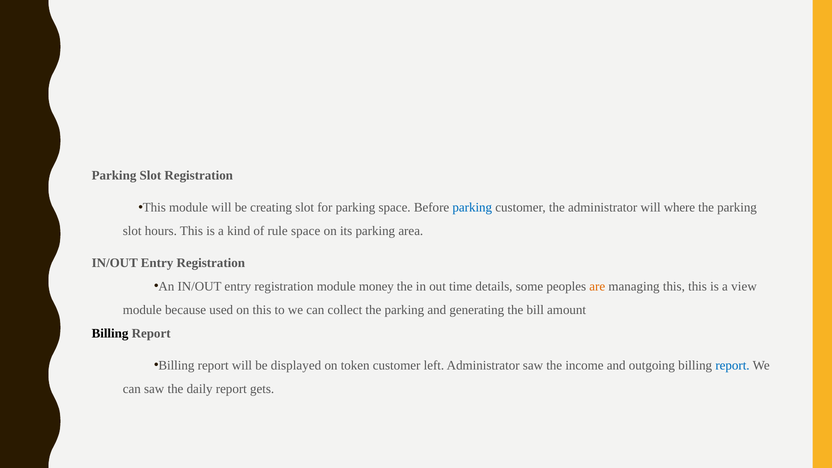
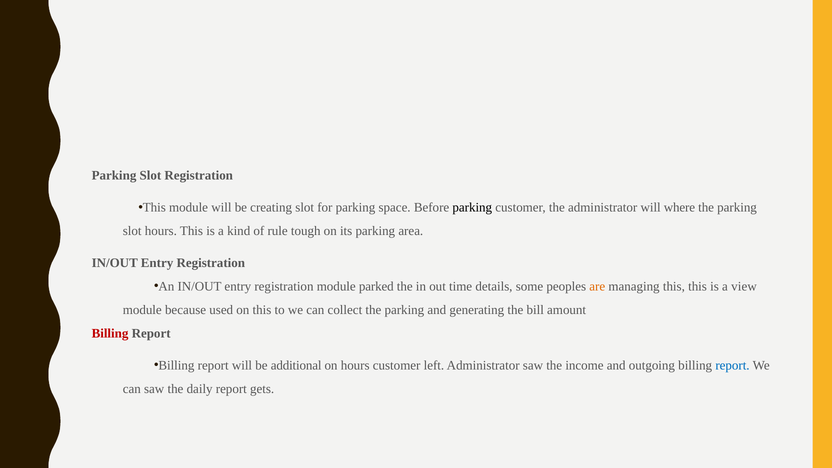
parking at (472, 208) colour: blue -> black
rule space: space -> tough
money: money -> parked
Billing at (110, 333) colour: black -> red
displayed: displayed -> additional
on token: token -> hours
